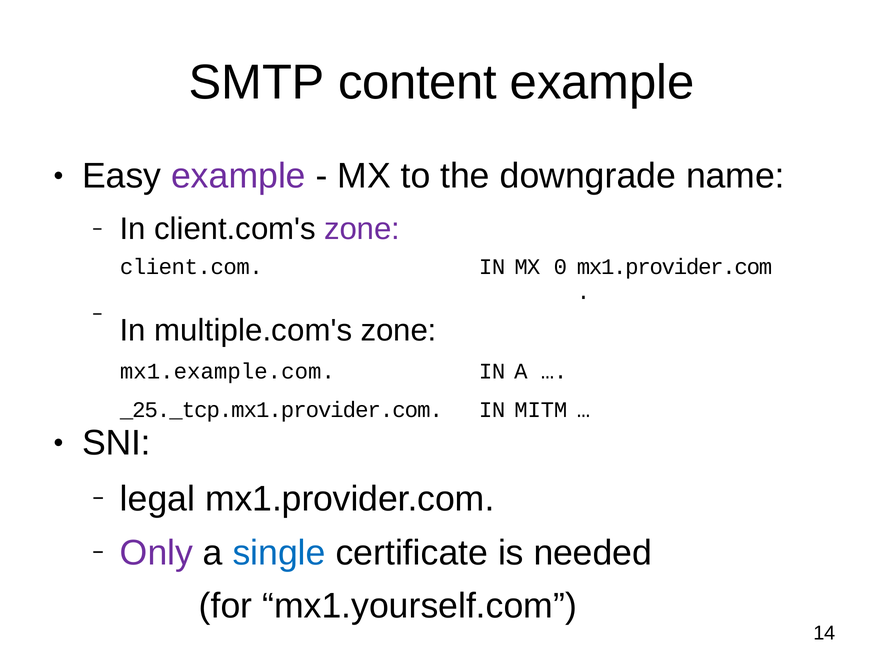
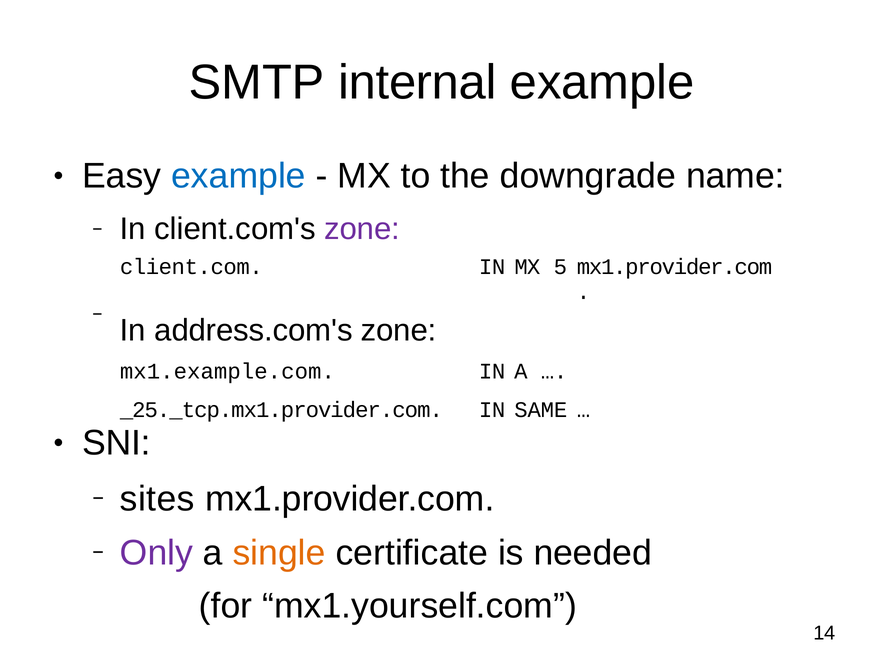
content: content -> internal
example at (238, 176) colour: purple -> blue
0: 0 -> 5
multiple.com's: multiple.com's -> address.com's
MITM: MITM -> SAME
legal: legal -> sites
single colour: blue -> orange
